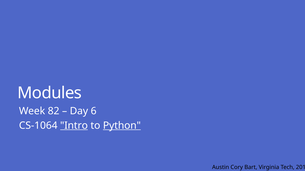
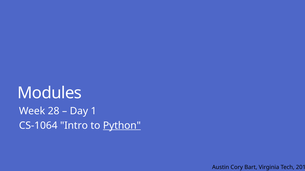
82: 82 -> 28
6: 6 -> 1
Intro underline: present -> none
